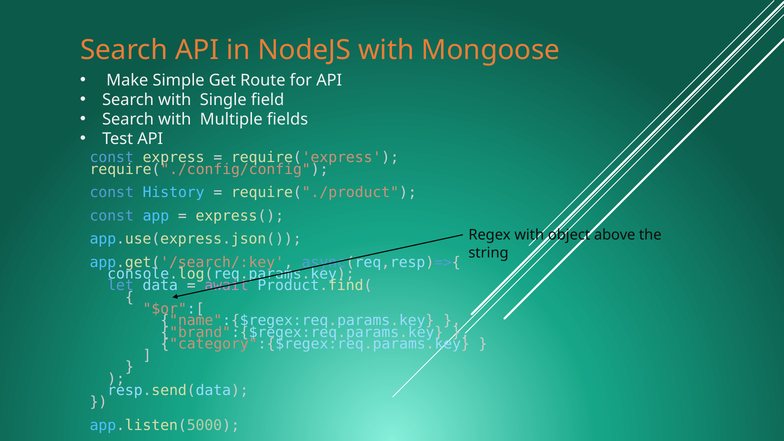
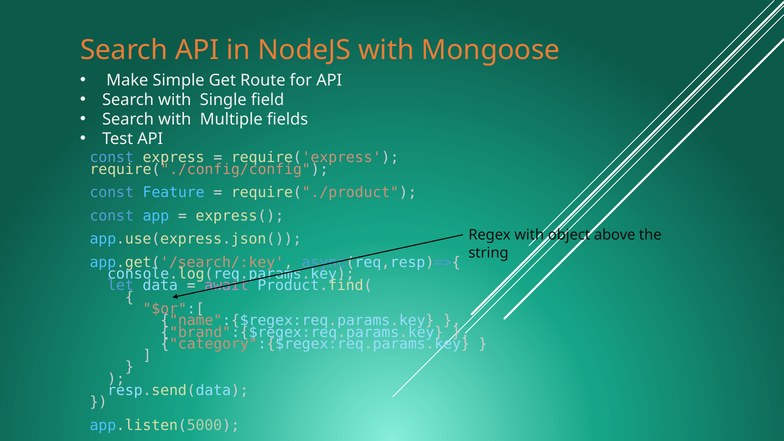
History: History -> Feature
